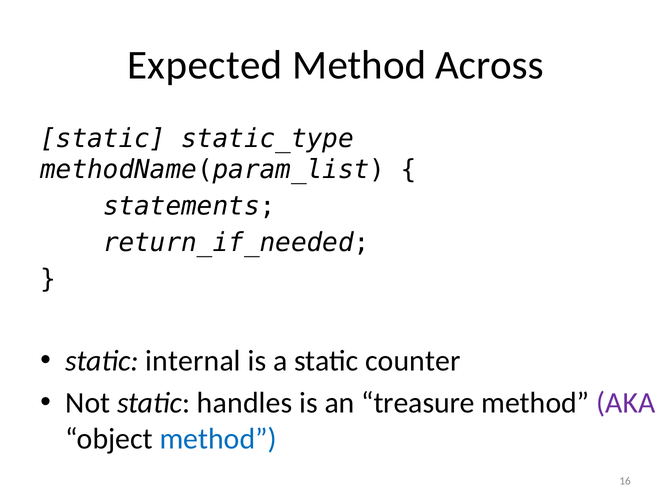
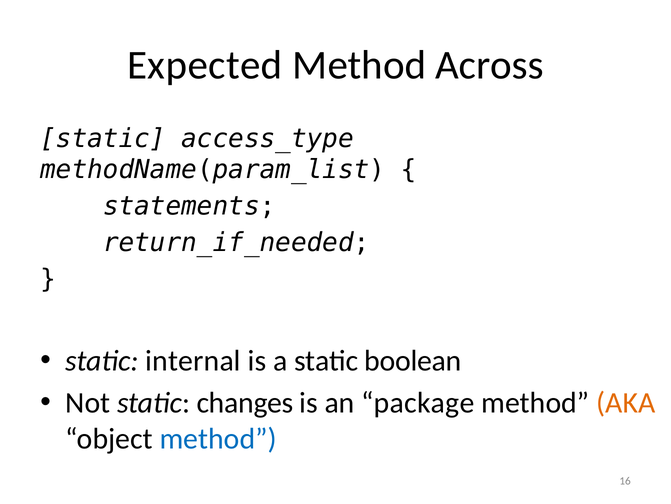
static_type: static_type -> access_type
counter: counter -> boolean
handles: handles -> changes
treasure: treasure -> package
AKA colour: purple -> orange
